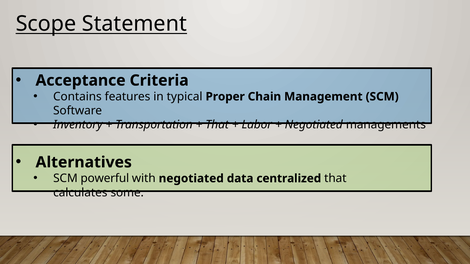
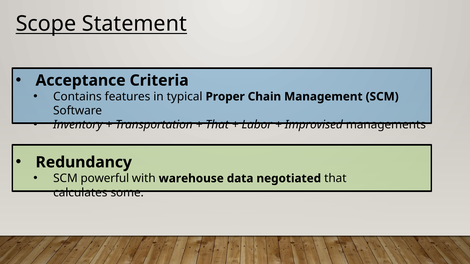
Negotiated at (314, 125): Negotiated -> Improvised
Alternatives: Alternatives -> Redundancy
with negotiated: negotiated -> warehouse
centralized: centralized -> negotiated
